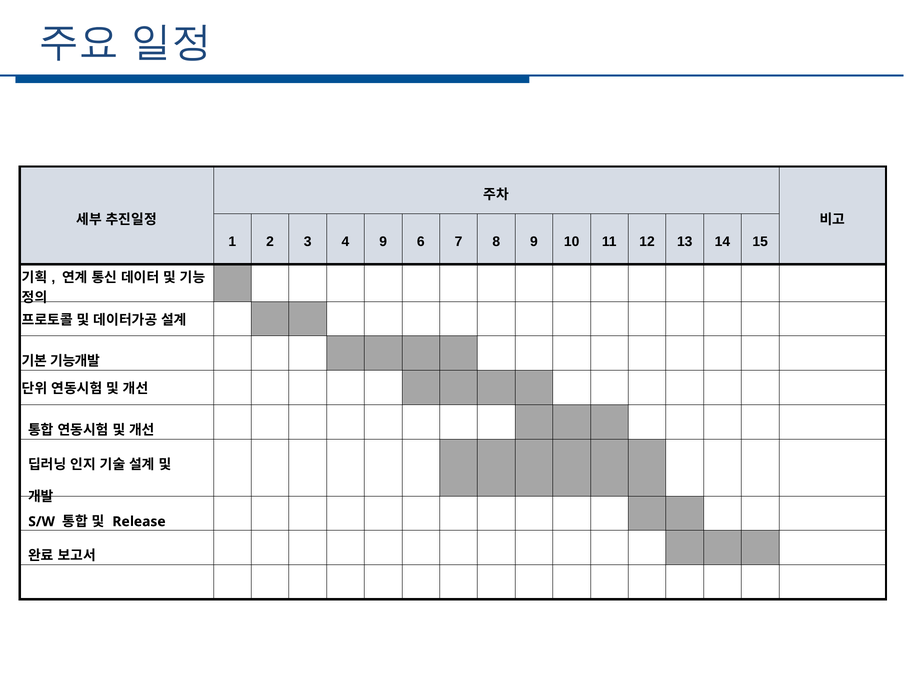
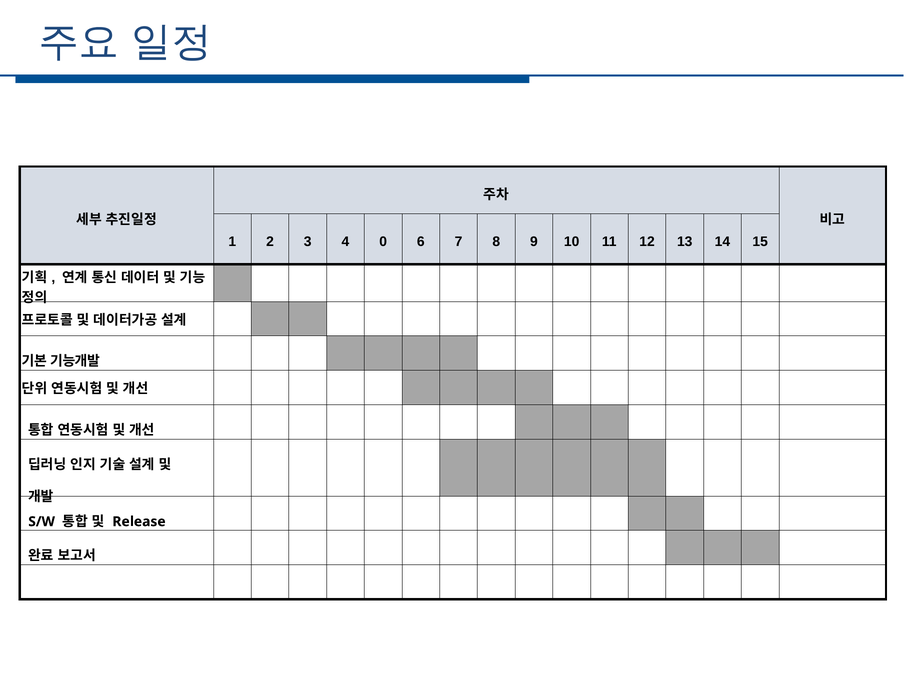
4 9: 9 -> 0
